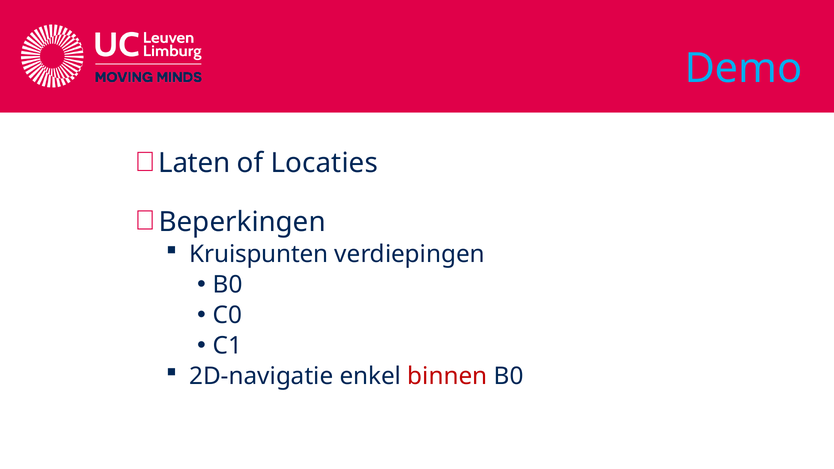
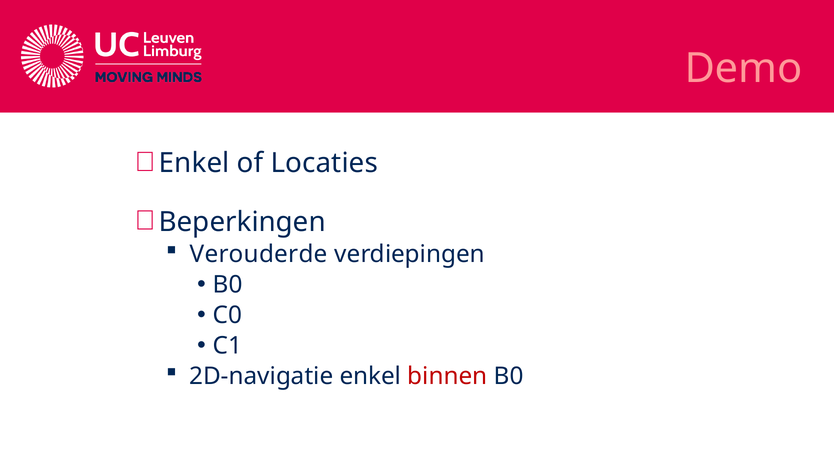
Demo colour: light blue -> pink
Laten at (194, 163): Laten -> Enkel
Kruispunten: Kruispunten -> Verouderde
